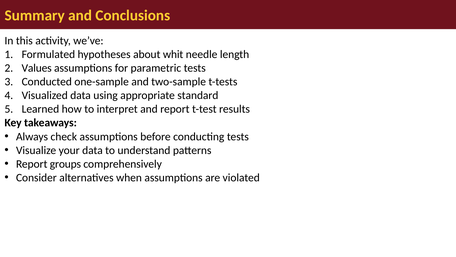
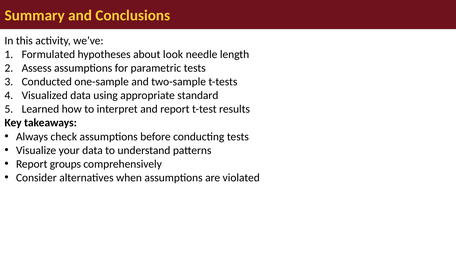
whit: whit -> look
Values: Values -> Assess
